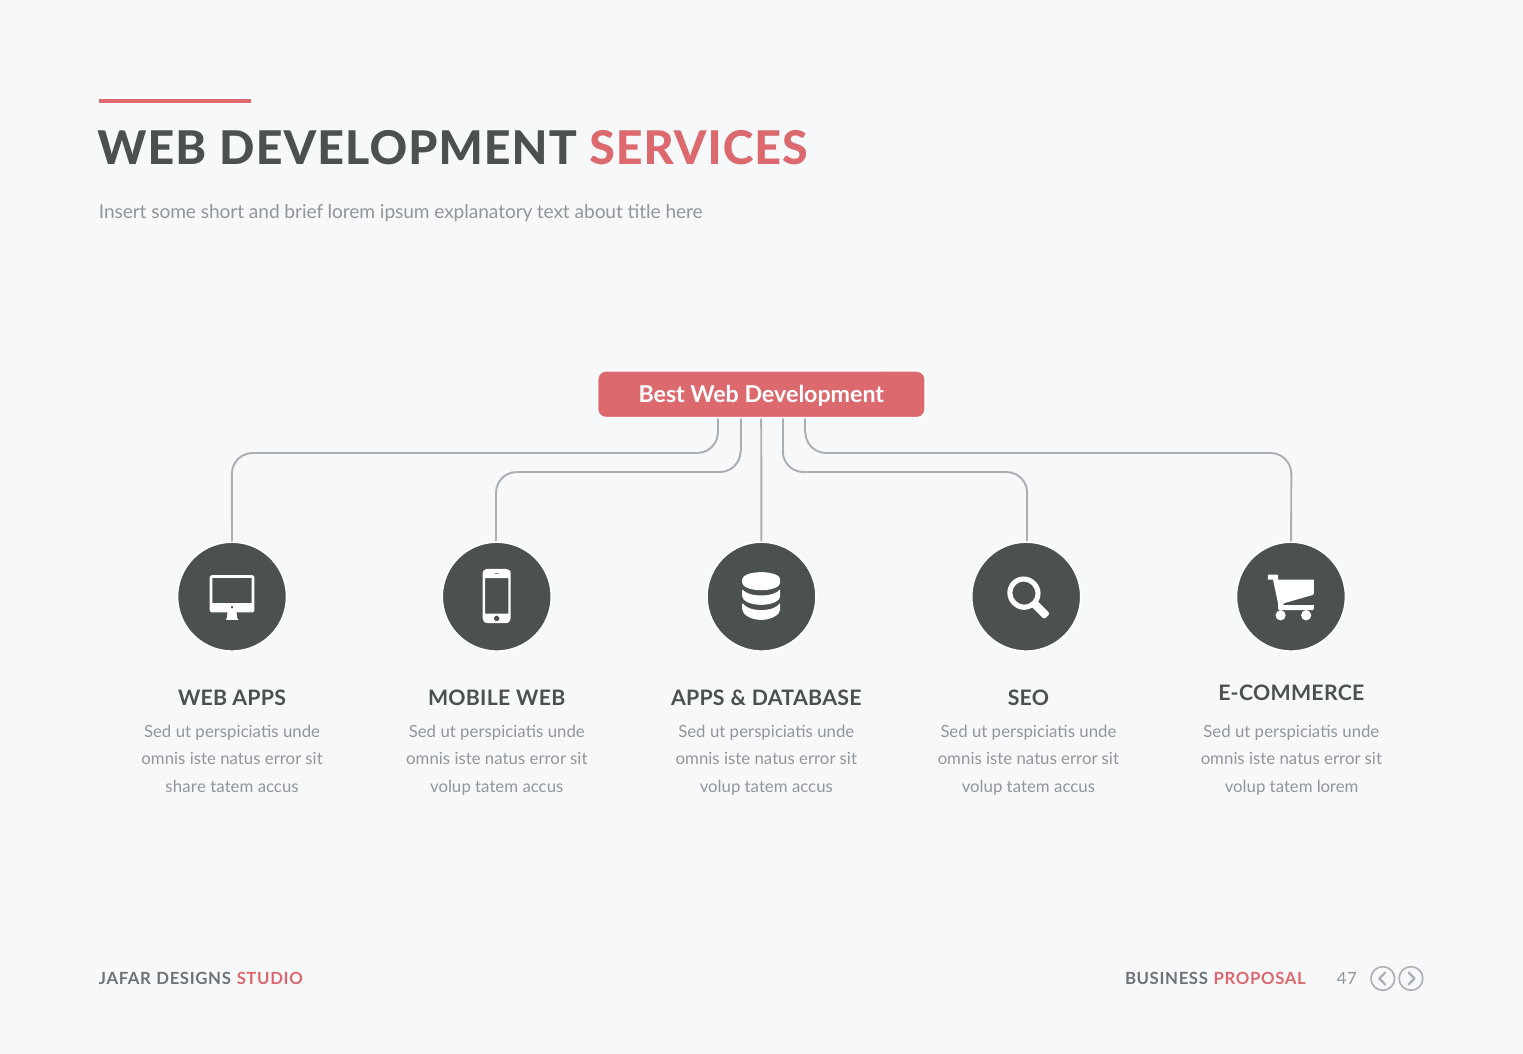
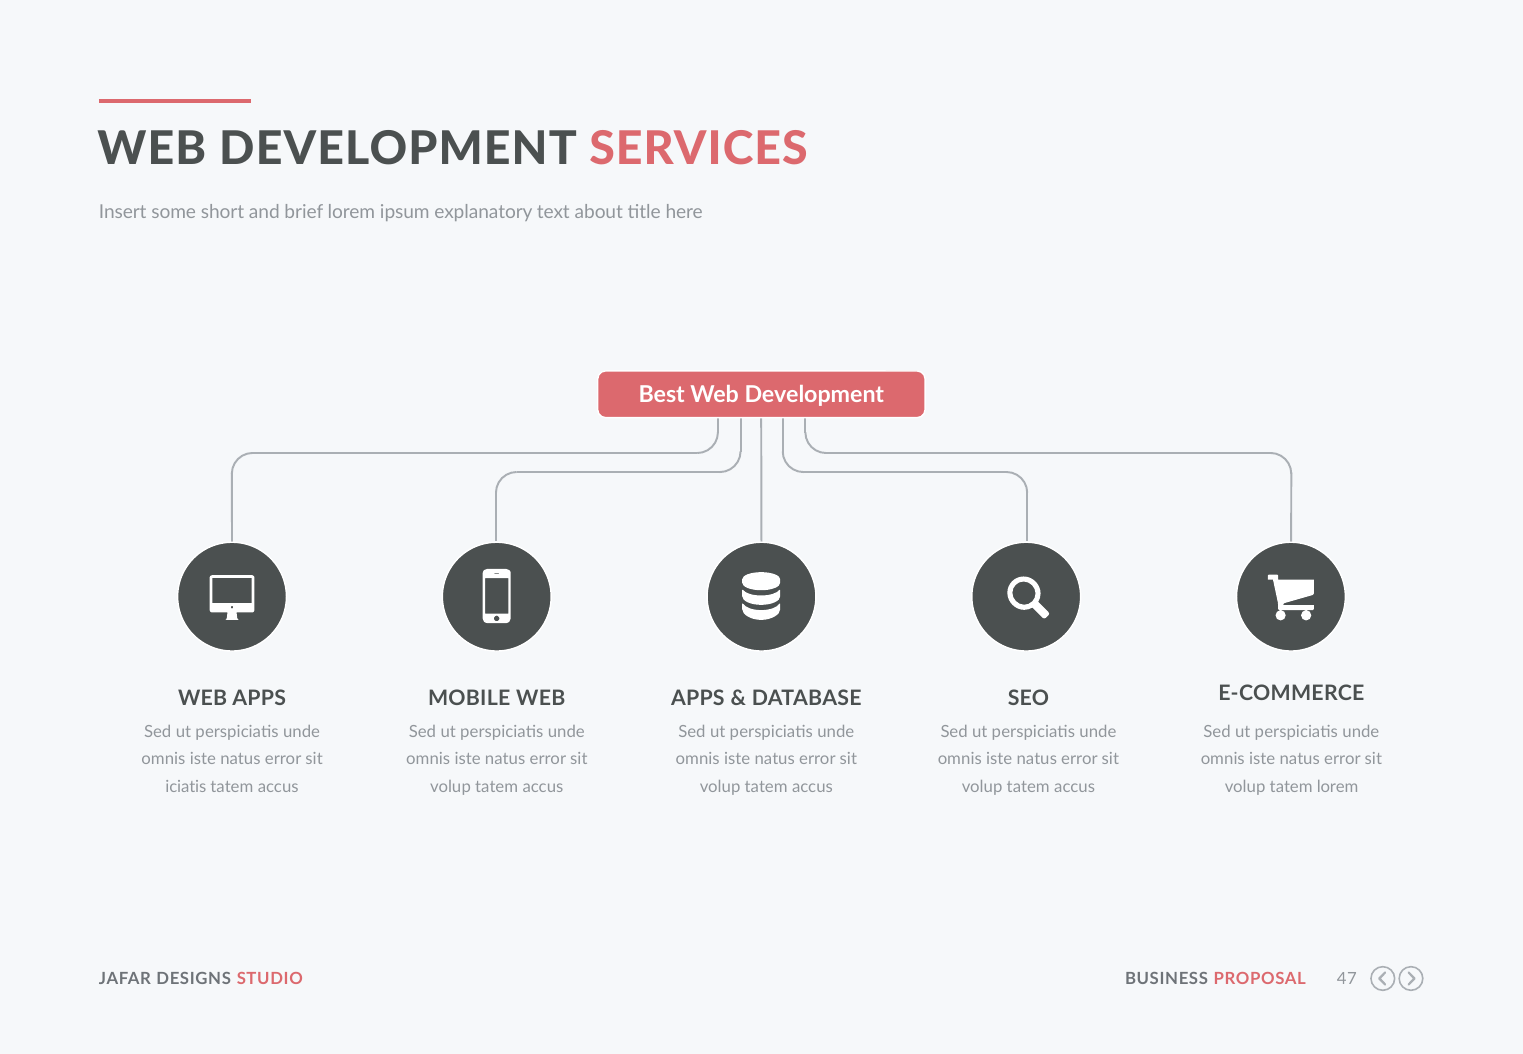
share: share -> iciatis
